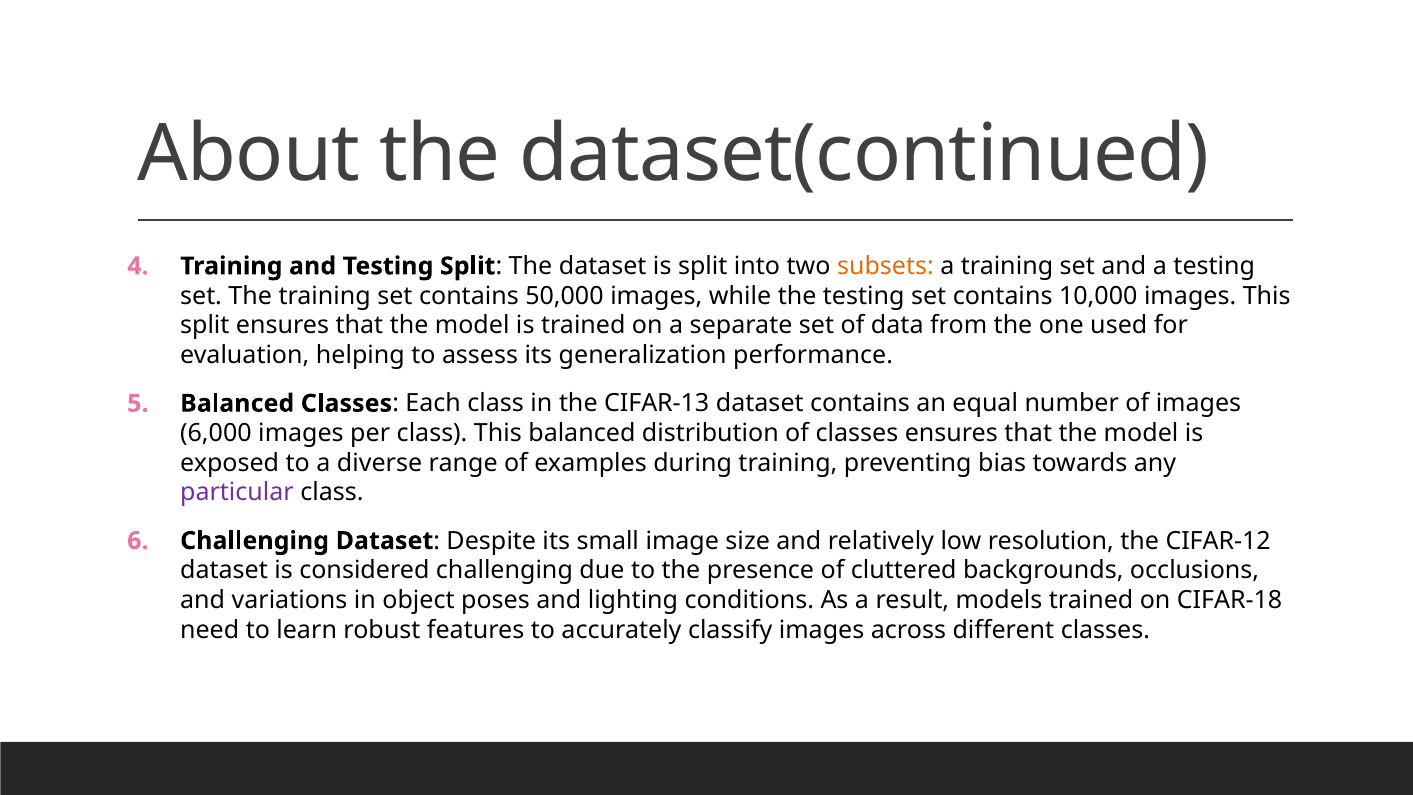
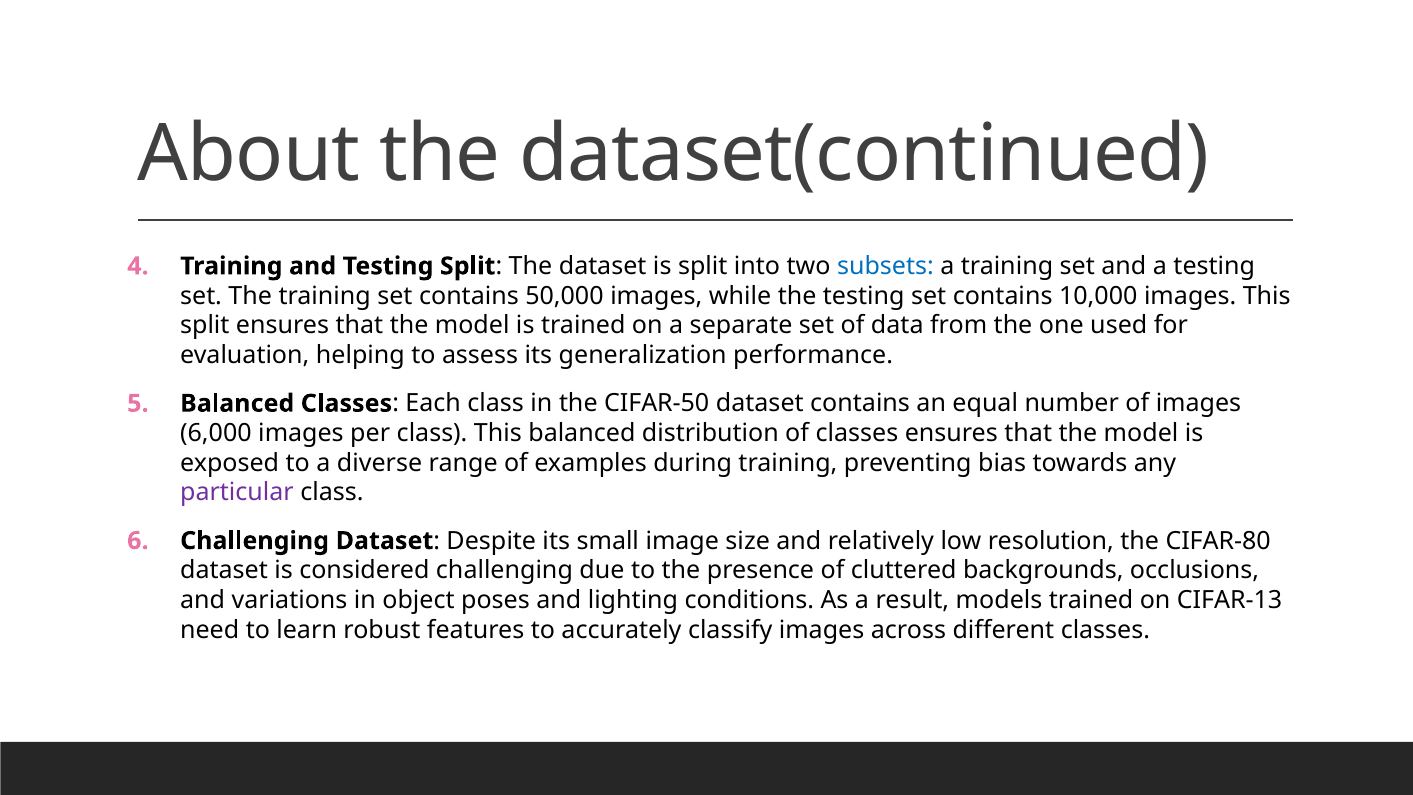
subsets colour: orange -> blue
CIFAR-13: CIFAR-13 -> CIFAR-50
CIFAR-12: CIFAR-12 -> CIFAR-80
CIFAR-18: CIFAR-18 -> CIFAR-13
